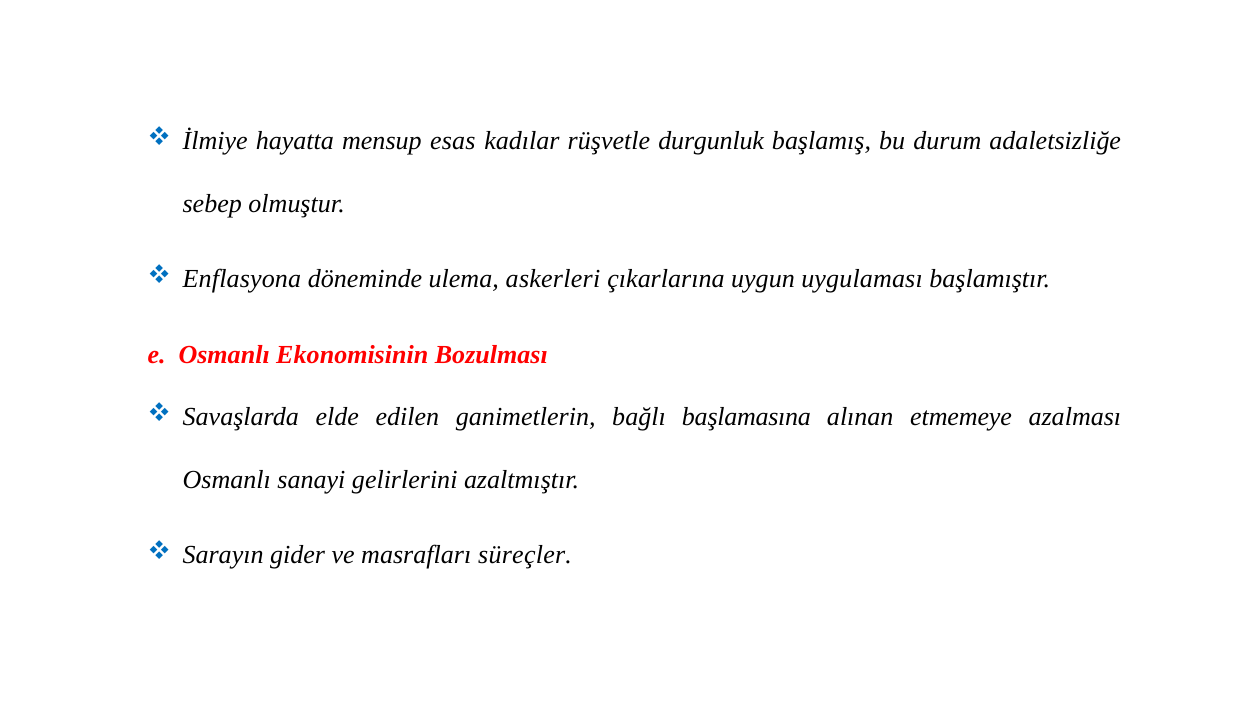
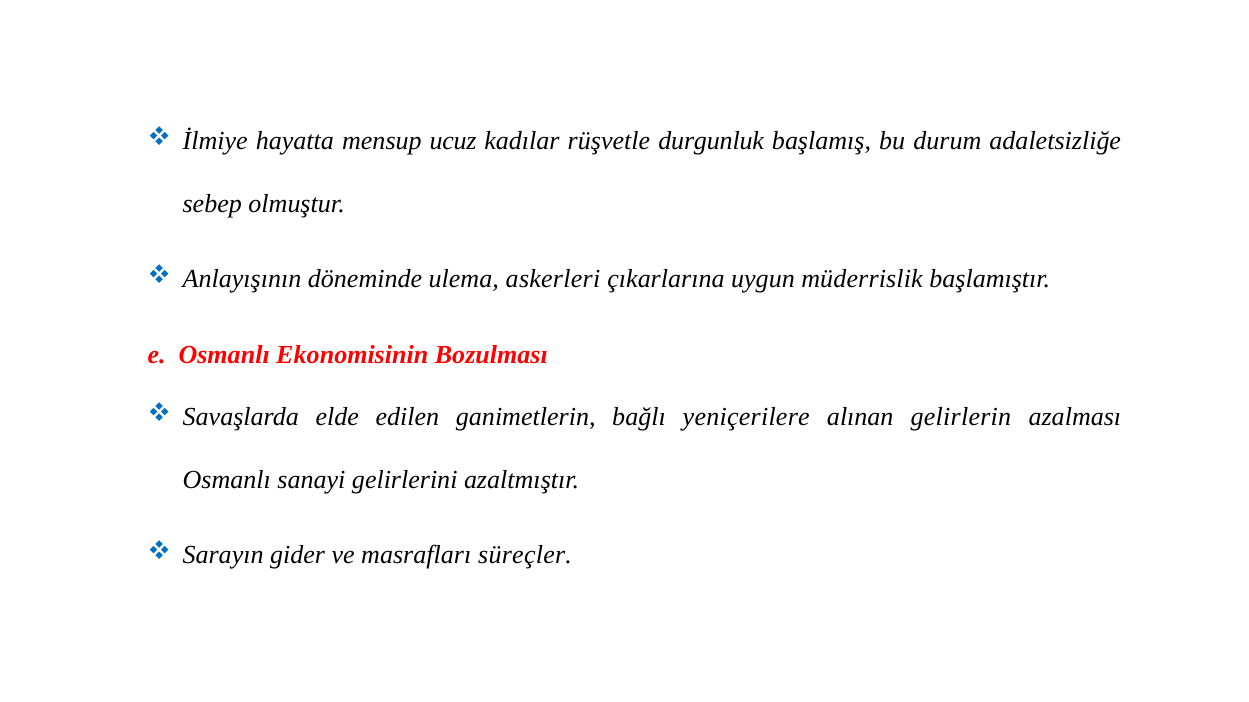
esas: esas -> ucuz
Enflasyona: Enflasyona -> Anlayışının
uygulaması: uygulaması -> müderrislik
başlamasına: başlamasına -> yeniçerilere
etmemeye: etmemeye -> gelirlerin
